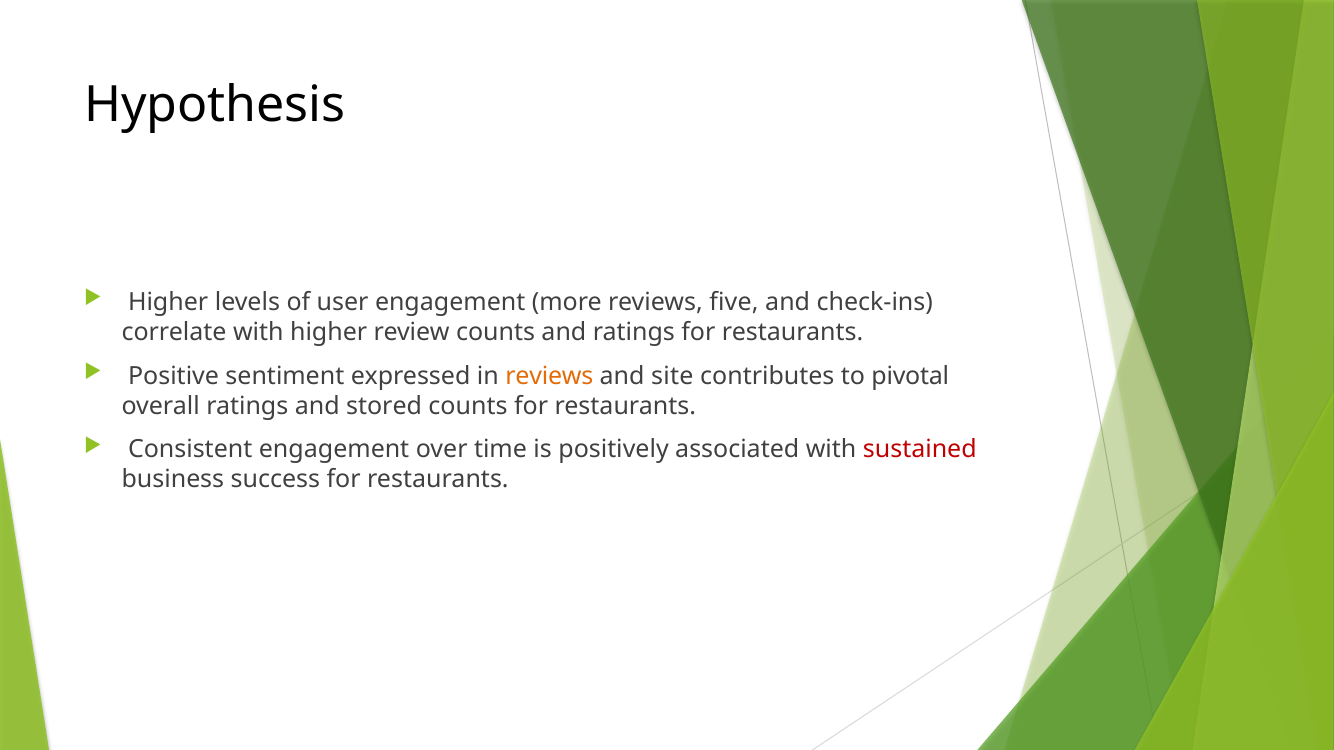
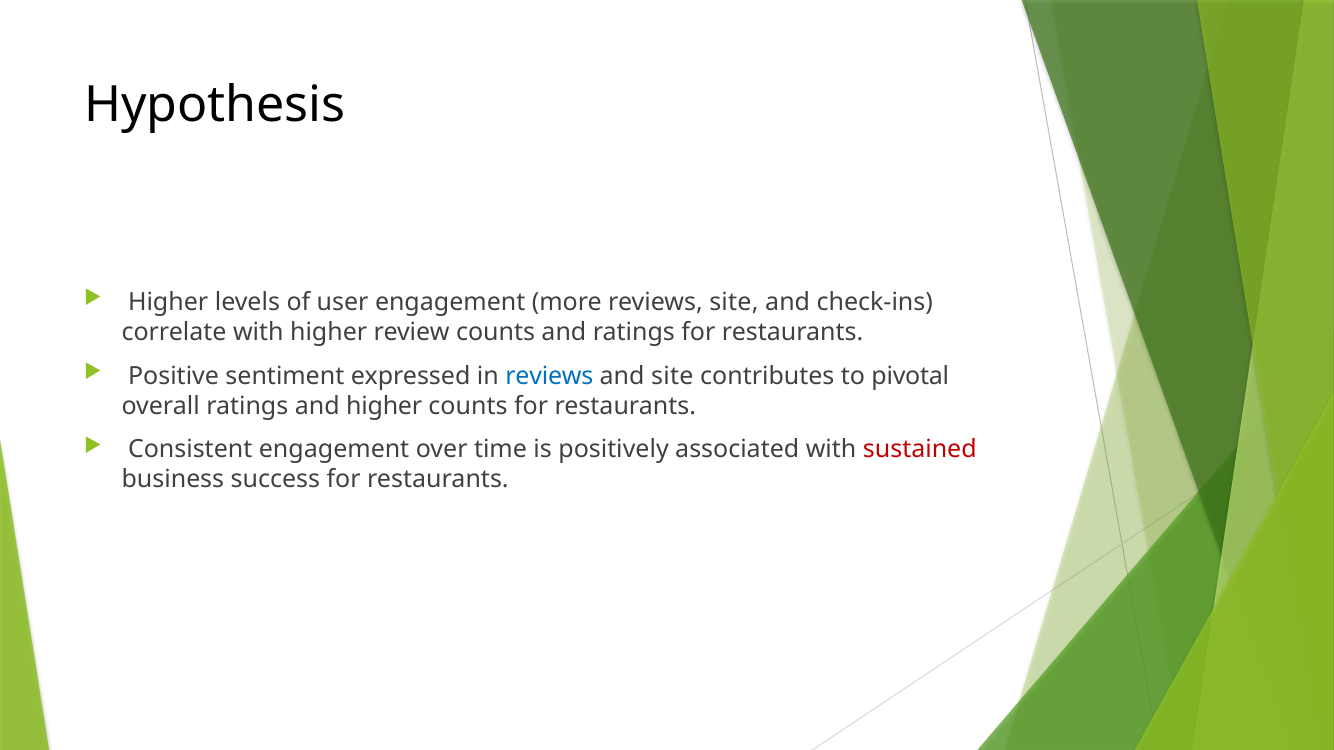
reviews five: five -> site
reviews at (549, 376) colour: orange -> blue
and stored: stored -> higher
